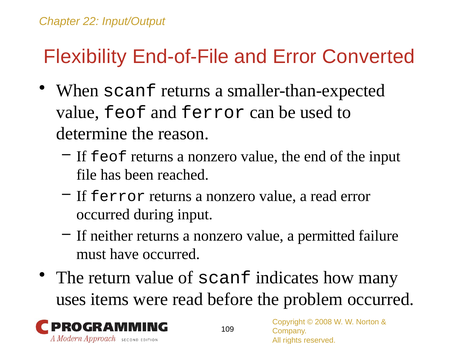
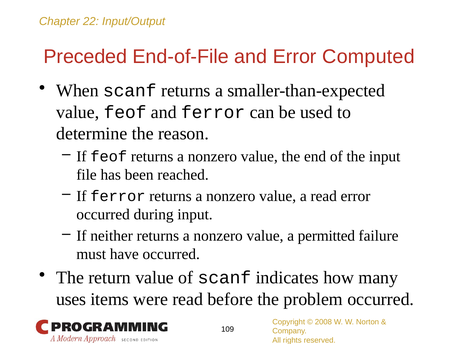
Flexibility: Flexibility -> Preceded
Converted: Converted -> Computed
